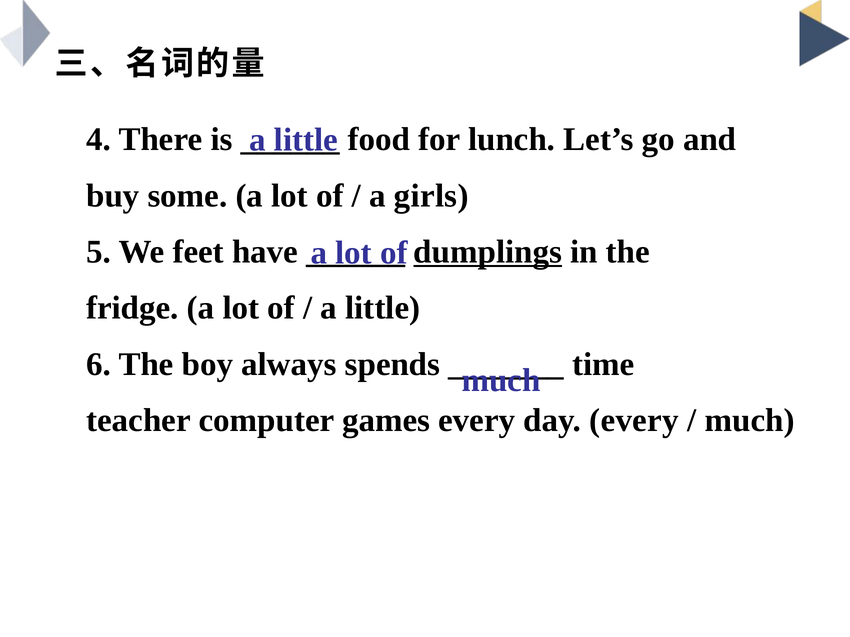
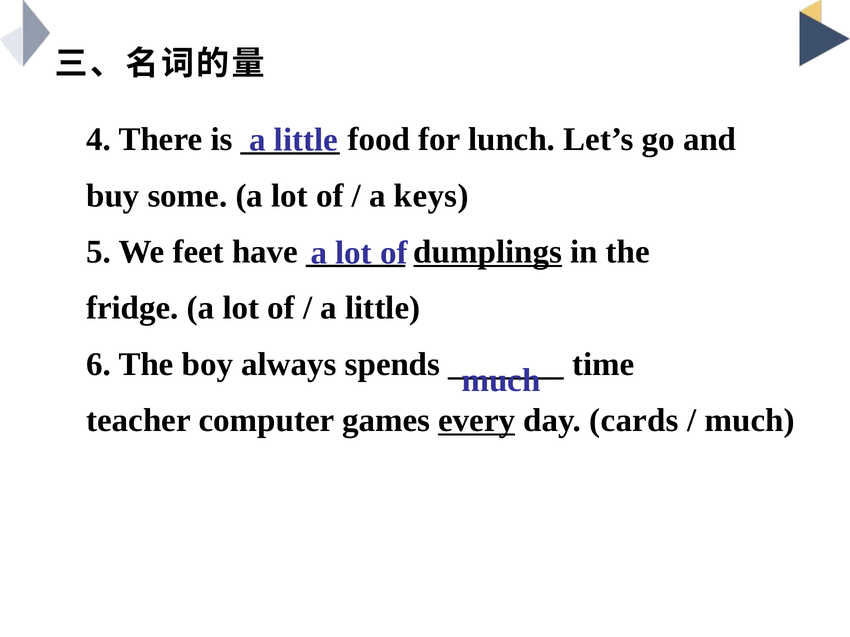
girls: girls -> keys
every at (477, 421) underline: none -> present
day every: every -> cards
